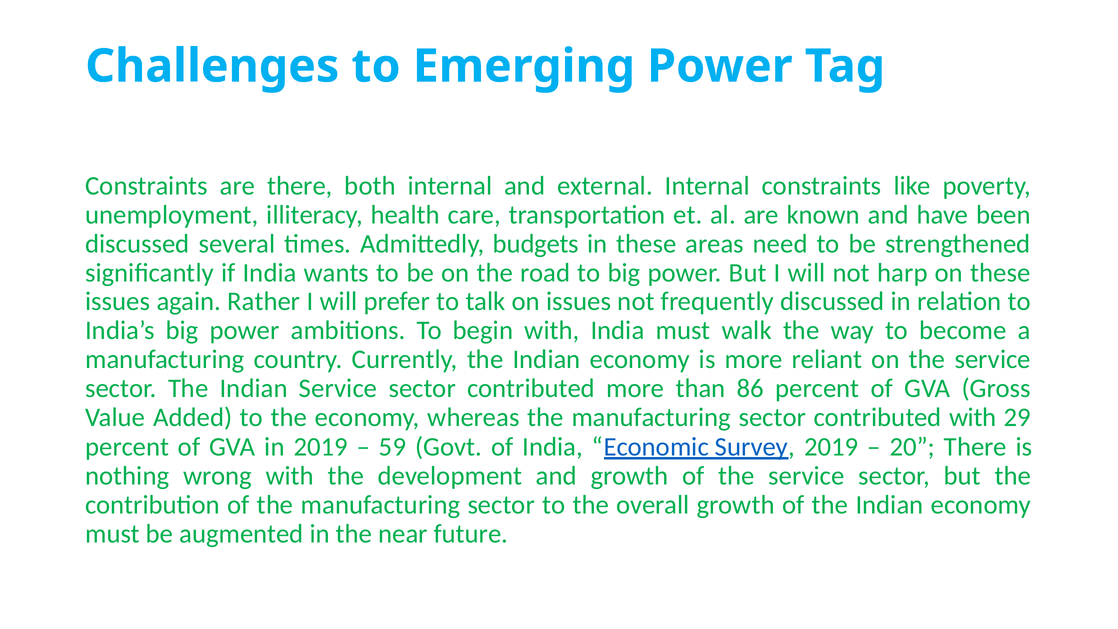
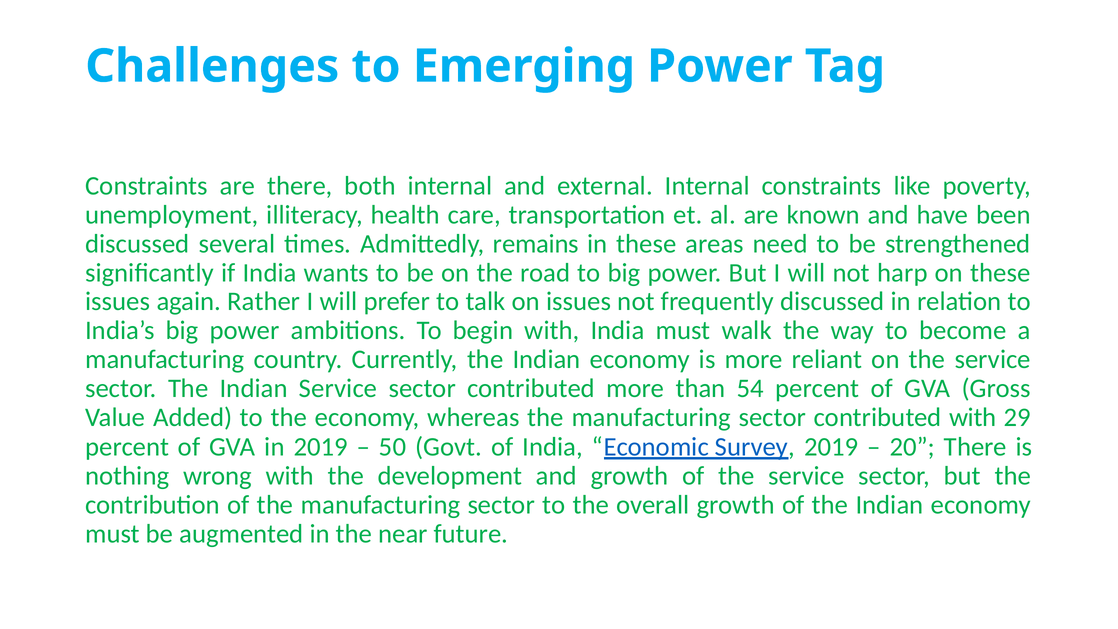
budgets: budgets -> remains
86: 86 -> 54
59: 59 -> 50
